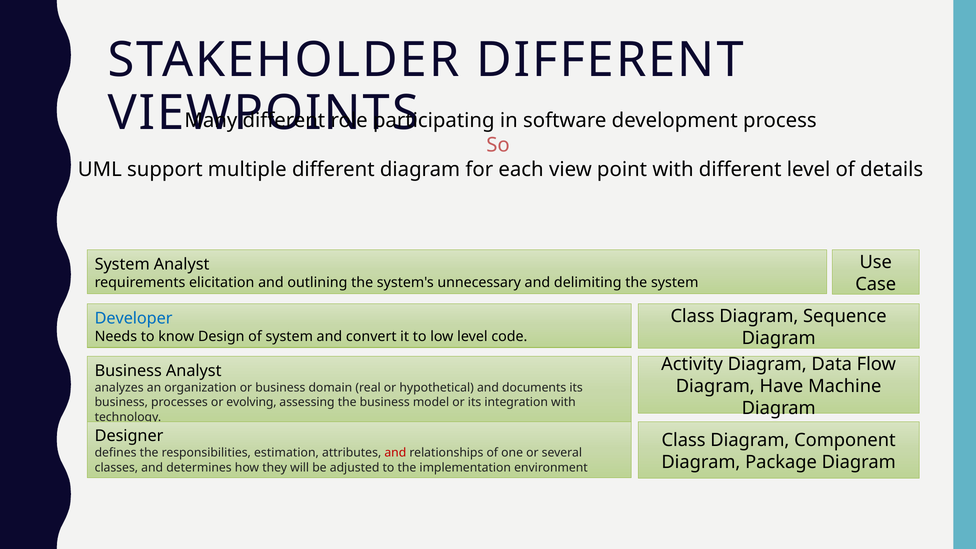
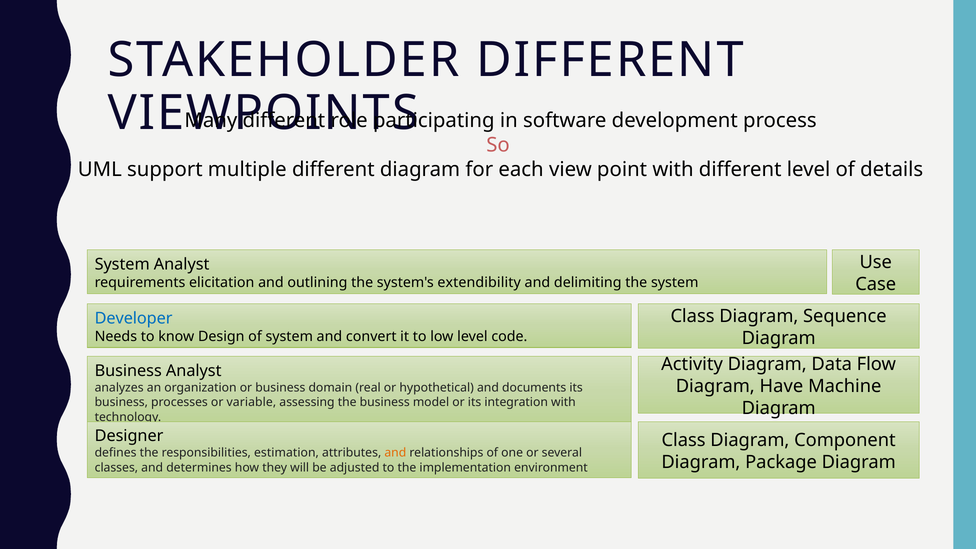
unnecessary: unnecessary -> extendibility
evolving: evolving -> variable
and at (395, 453) colour: red -> orange
